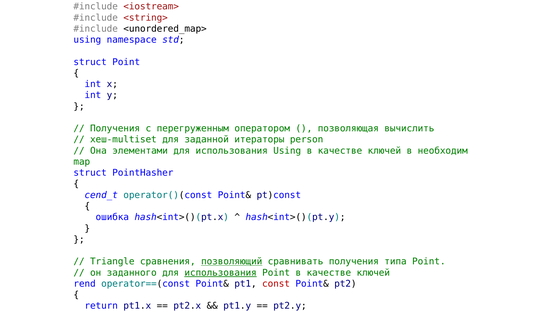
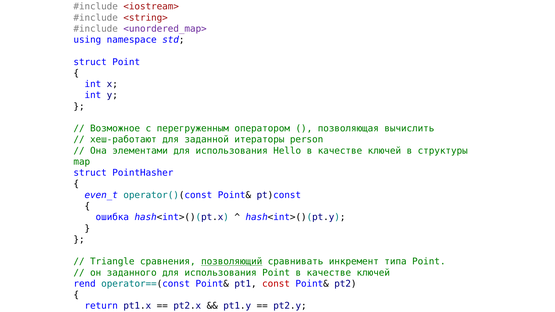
<unordered_map> colour: black -> purple
Получения at (115, 129): Получения -> Возможное
хеш-multiset: хеш-multiset -> хеш-работают
использования Using: Using -> Hello
необходим: необходим -> структуры
cend_t: cend_t -> even_t
сравнивать получения: получения -> инкремент
использования at (221, 273) underline: present -> none
